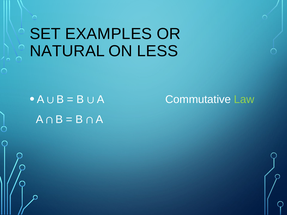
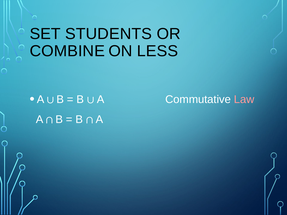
EXAMPLES: EXAMPLES -> STUDENTS
NATURAL: NATURAL -> COMBINE
Law colour: light green -> pink
